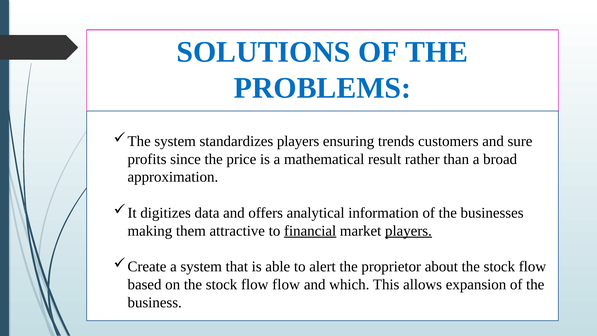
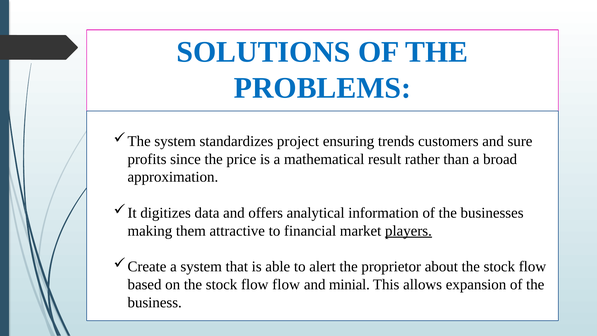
standardizes players: players -> project
financial underline: present -> none
which: which -> minial
